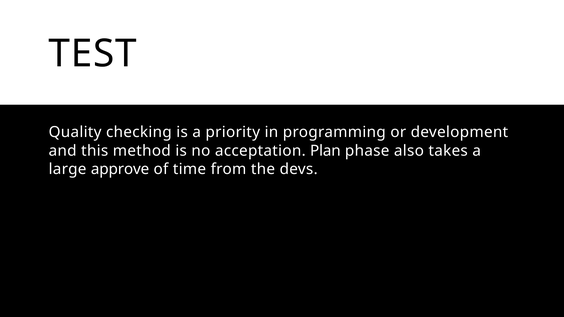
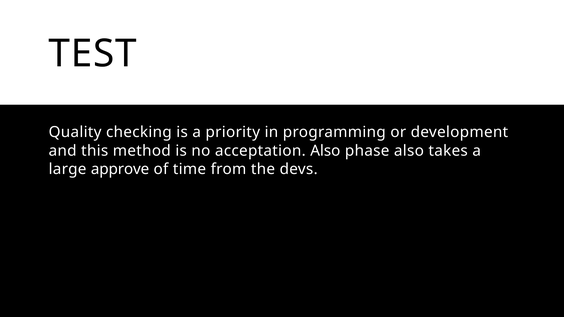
acceptation Plan: Plan -> Also
